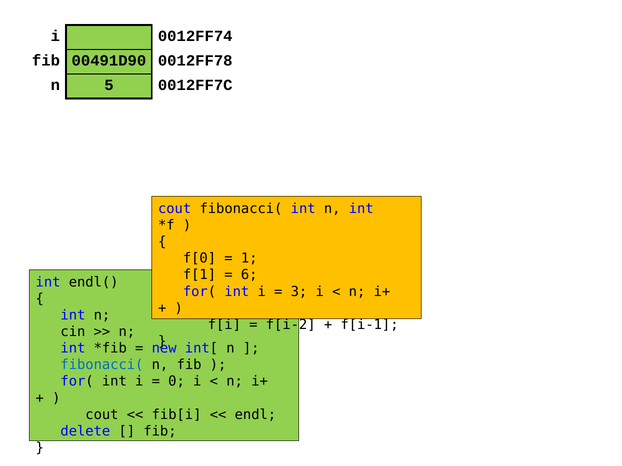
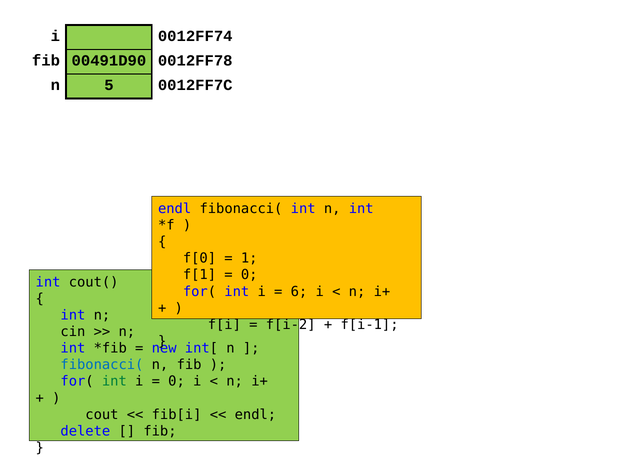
cout at (175, 209): cout -> endl
6 at (249, 275): 6 -> 0
endl(: endl( -> cout(
3: 3 -> 6
int at (114, 382) colour: black -> green
